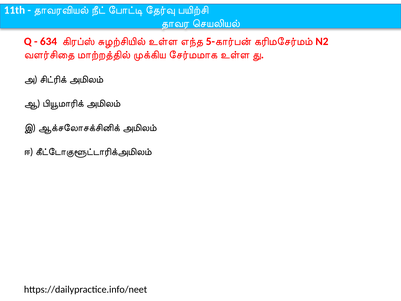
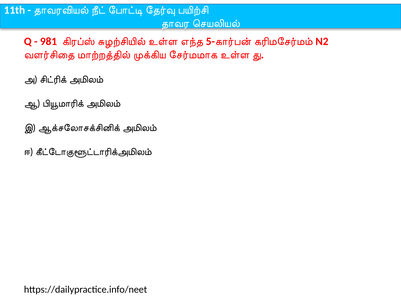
634: 634 -> 981
